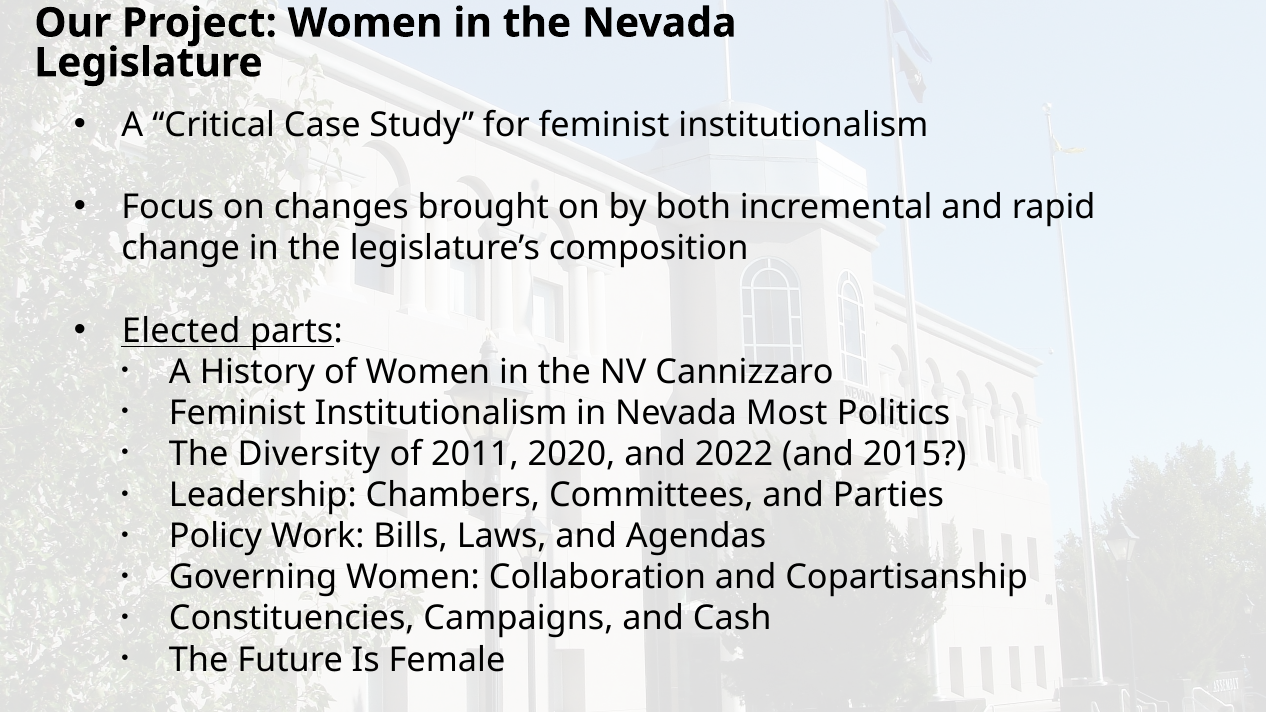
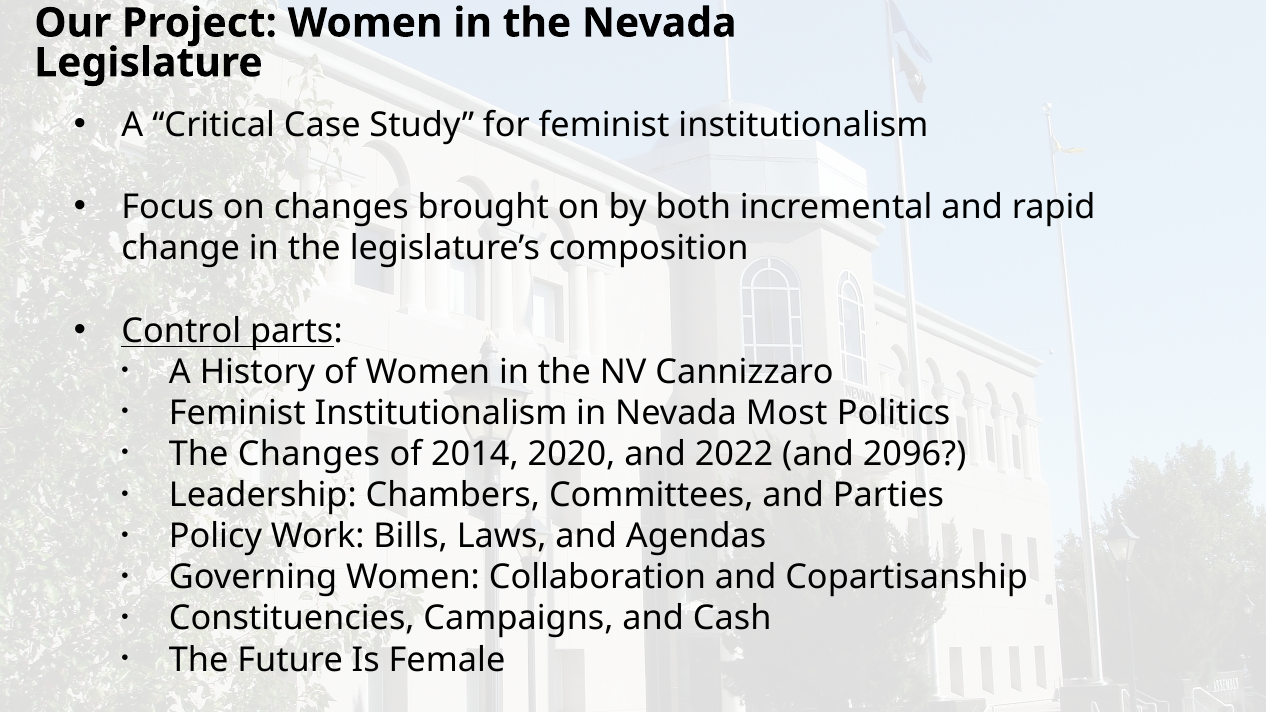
Elected: Elected -> Control
The Diversity: Diversity -> Changes
2011: 2011 -> 2014
2015: 2015 -> 2096
